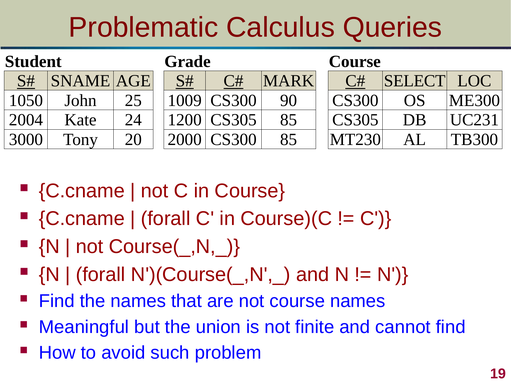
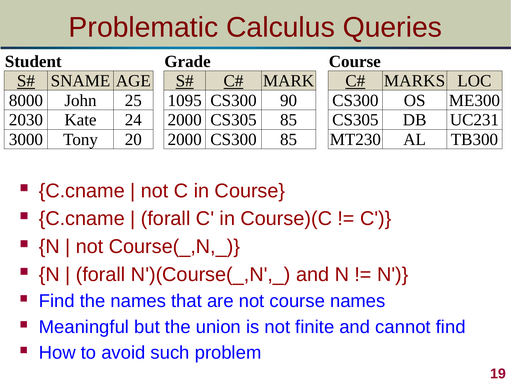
SELECT: SELECT -> MARKS
1050: 1050 -> 8000
1009: 1009 -> 1095
2004: 2004 -> 2030
24 1200: 1200 -> 2000
